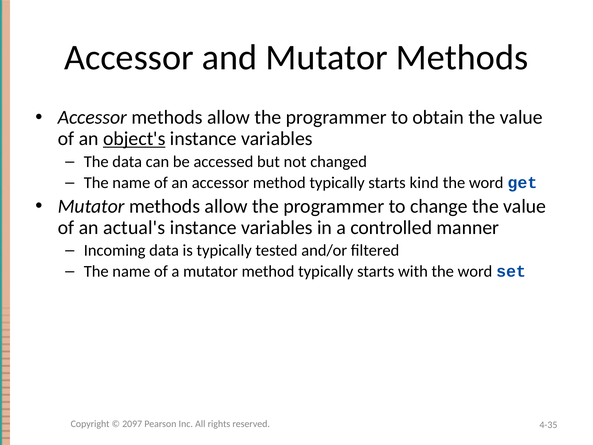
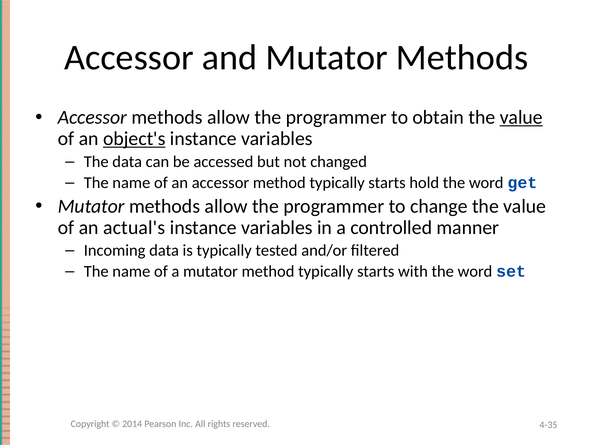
value at (521, 117) underline: none -> present
kind: kind -> hold
2097: 2097 -> 2014
